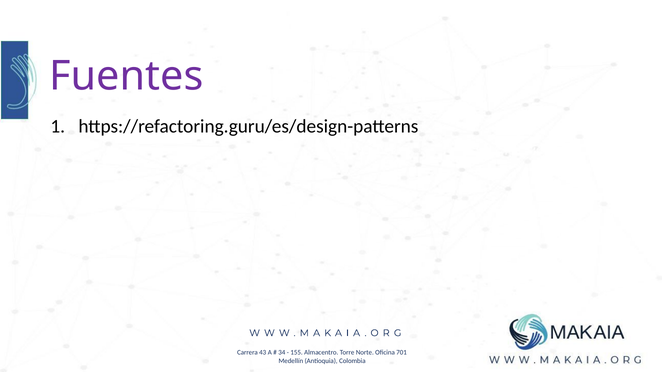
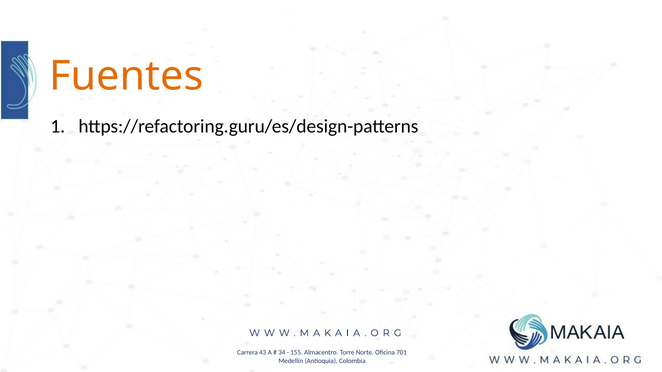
Fuentes colour: purple -> orange
